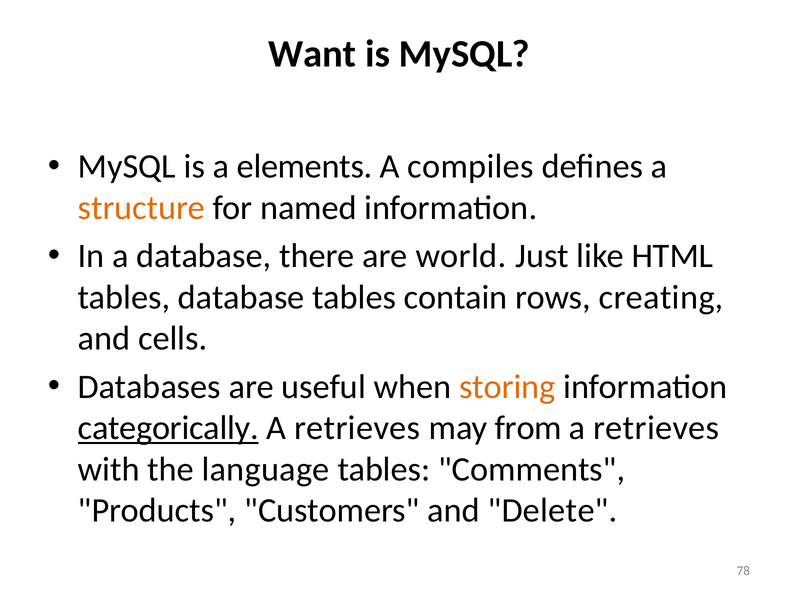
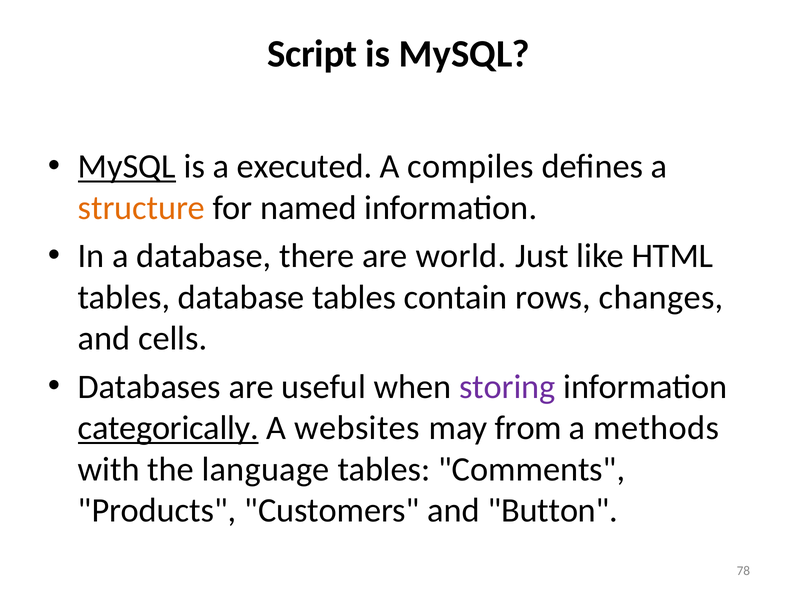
Want: Want -> Script
MySQL at (127, 167) underline: none -> present
elements: elements -> executed
creating: creating -> changes
storing colour: orange -> purple
retrieves at (357, 428): retrieves -> websites
retrieves at (656, 428): retrieves -> methods
Delete: Delete -> Button
